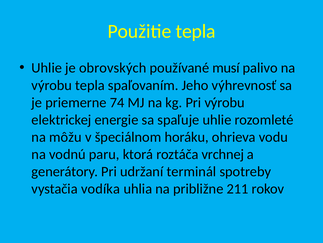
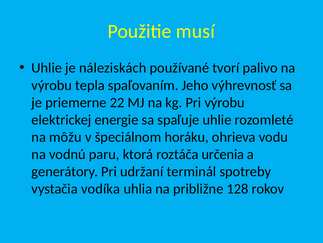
Použitie tepla: tepla -> musí
obrovských: obrovských -> náleziskách
musí: musí -> tvorí
74: 74 -> 22
vrchnej: vrchnej -> určenia
211: 211 -> 128
